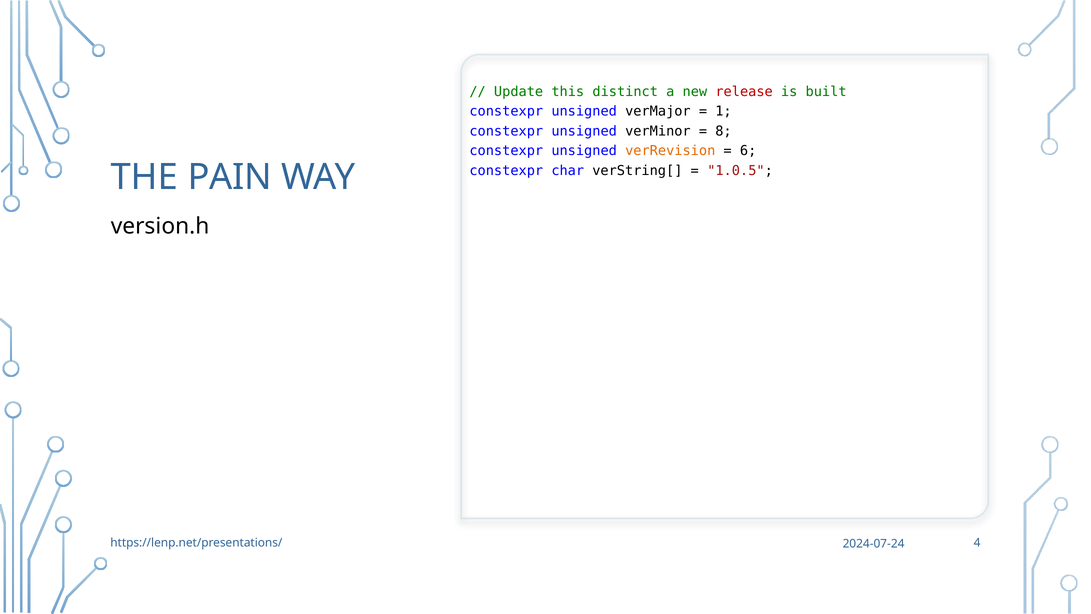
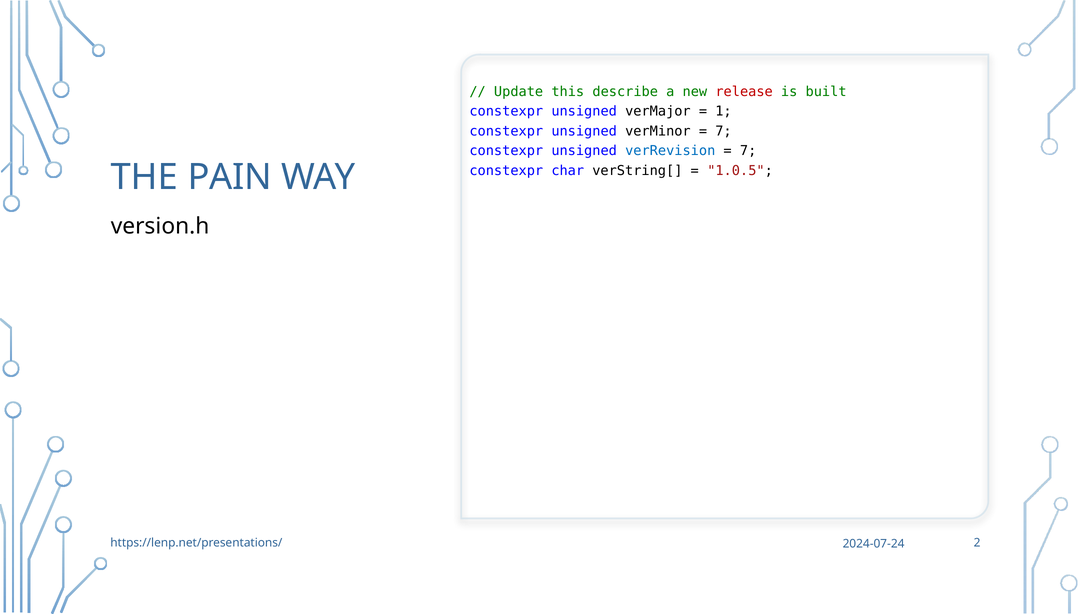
distinct: distinct -> describe
8 at (723, 131): 8 -> 7
verRevision colour: orange -> blue
6 at (748, 151): 6 -> 7
4: 4 -> 2
